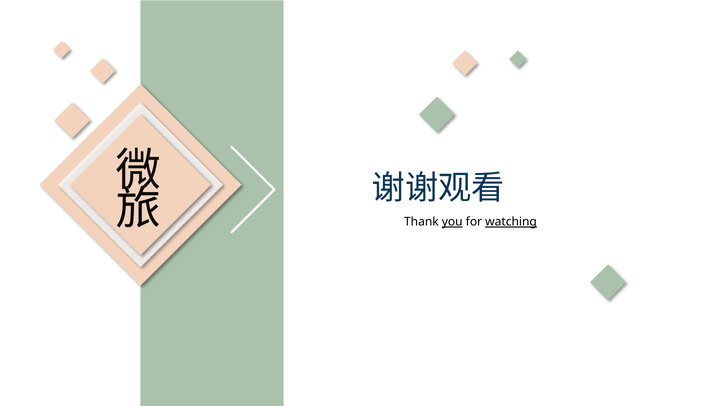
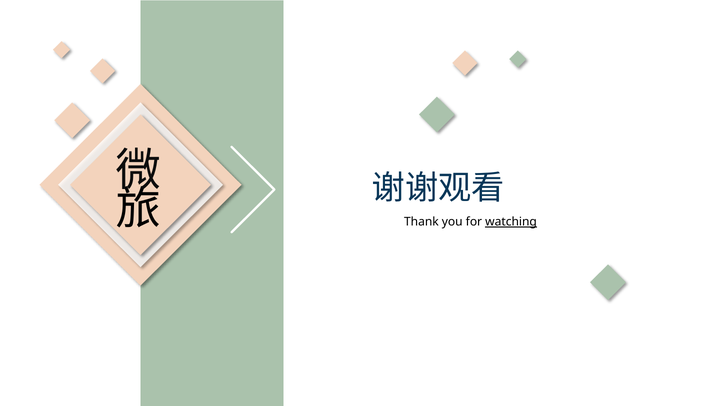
you underline: present -> none
